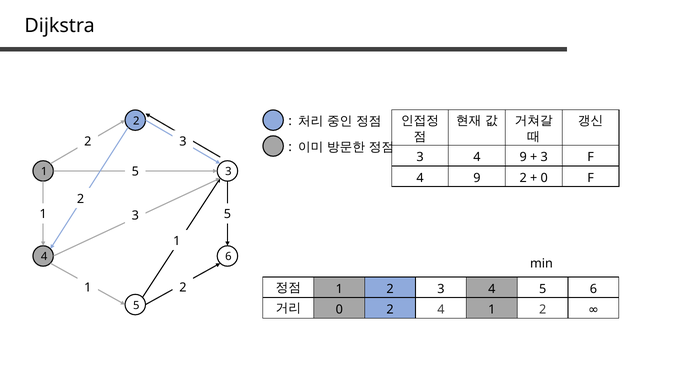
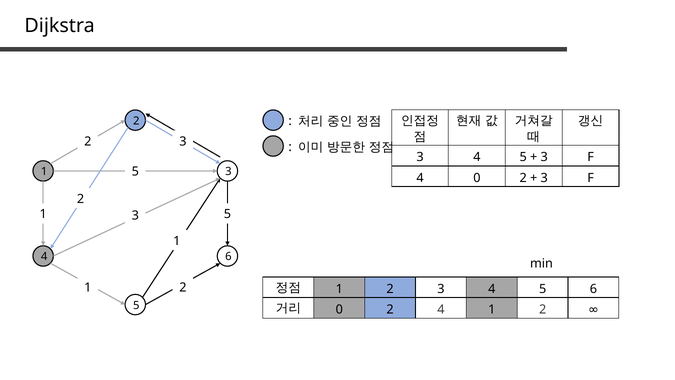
9 at (523, 157): 9 -> 5
9 at (477, 178): 9 -> 0
0 at (544, 178): 0 -> 3
